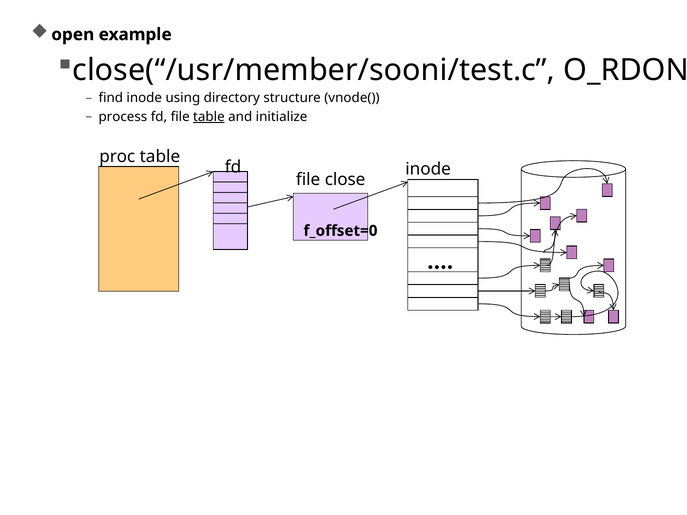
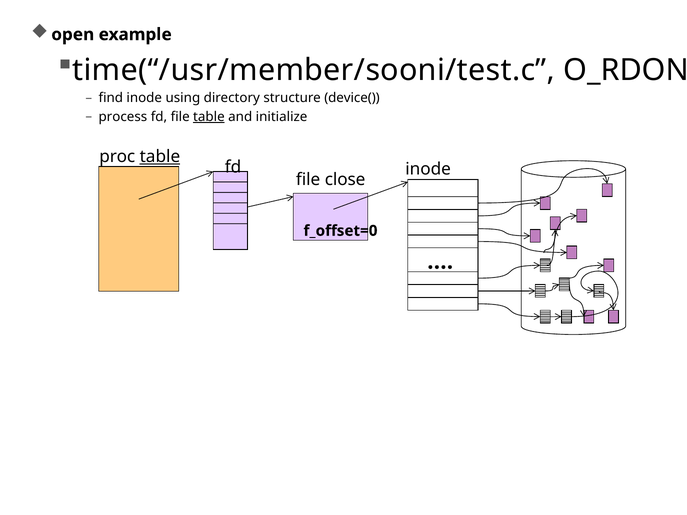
close(“/usr/member/sooni/test.c: close(“/usr/member/sooni/test.c -> time(“/usr/member/sooni/test.c
vnode(: vnode( -> device(
table at (160, 157) underline: none -> present
